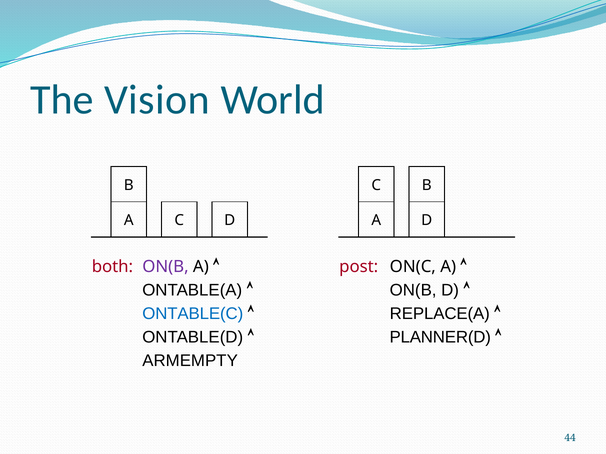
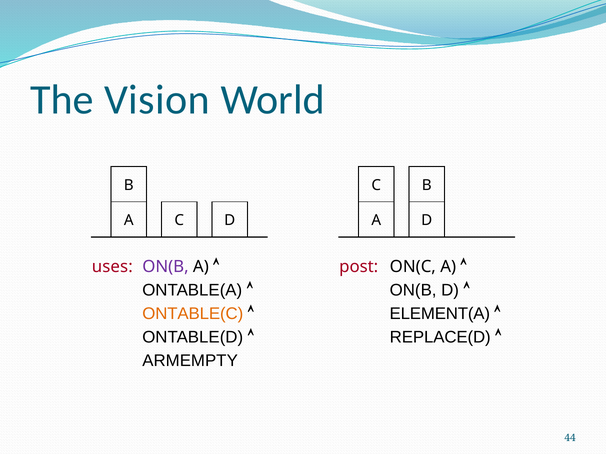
both: both -> uses
ONTABLE(C colour: blue -> orange
REPLACE(A: REPLACE(A -> ELEMENT(A
PLANNER(D: PLANNER(D -> REPLACE(D
